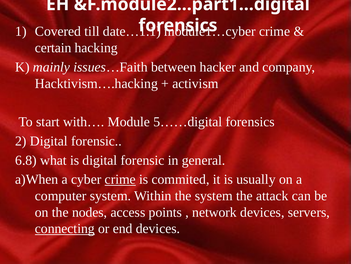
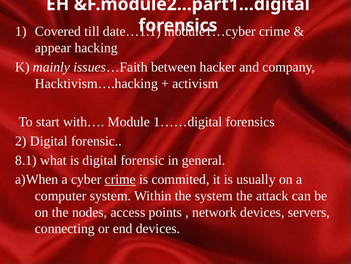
certain: certain -> appear
5……digital: 5……digital -> 1……digital
6.8: 6.8 -> 8.1
connecting underline: present -> none
